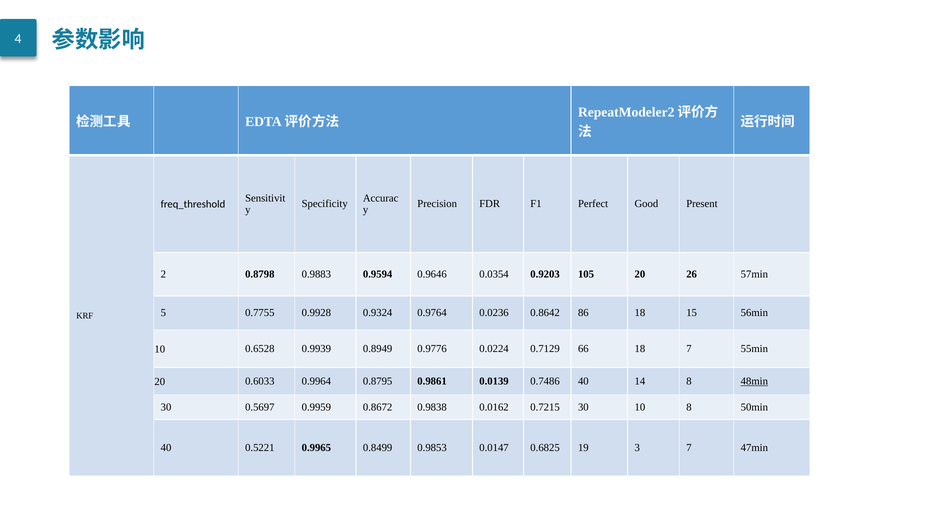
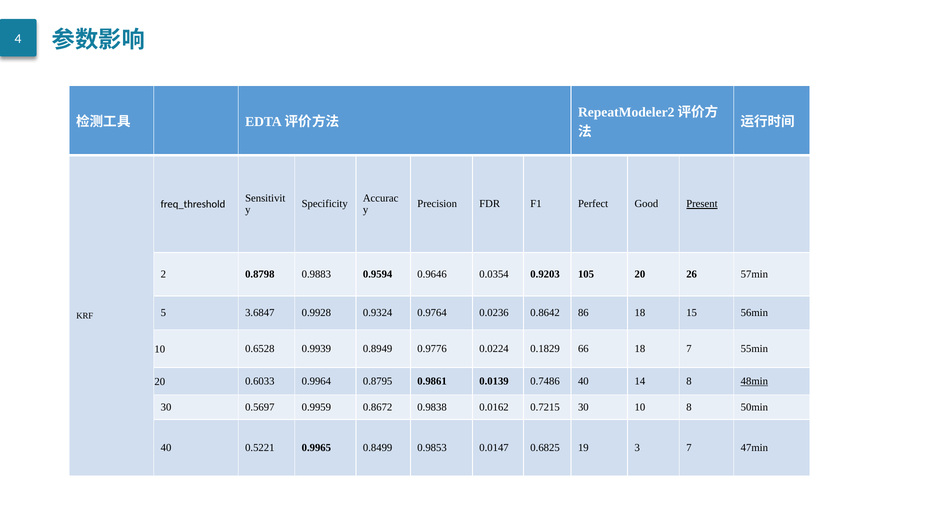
Present underline: none -> present
0.7755: 0.7755 -> 3.6847
0.7129: 0.7129 -> 0.1829
